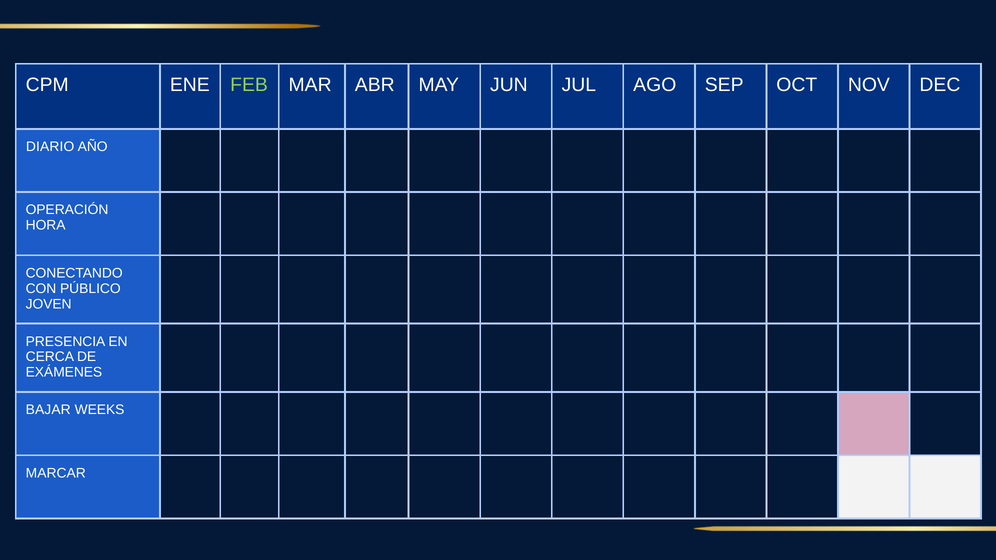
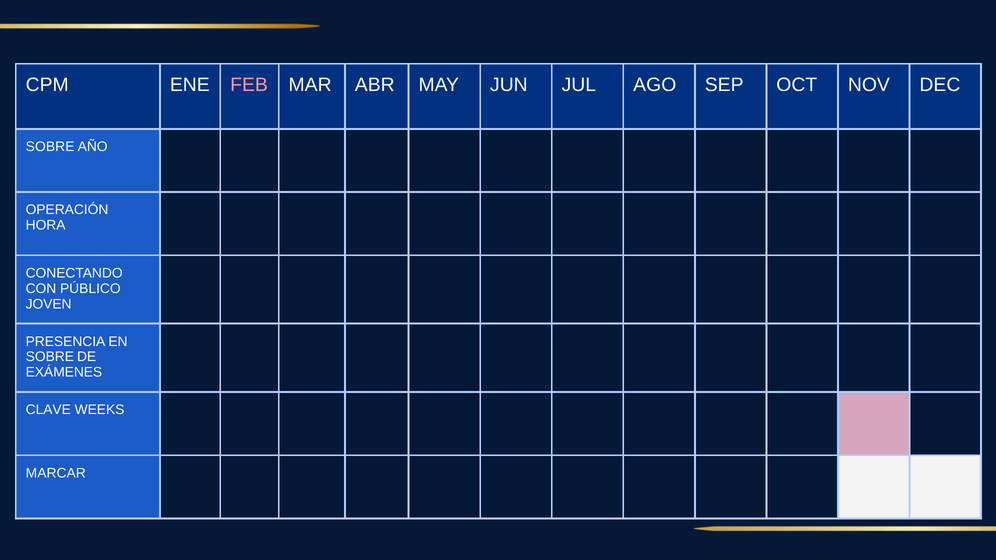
FEB colour: light green -> pink
DIARIO at (50, 147): DIARIO -> SOBRE
CERCA at (50, 357): CERCA -> SOBRE
BAJAR: BAJAR -> CLAVE
